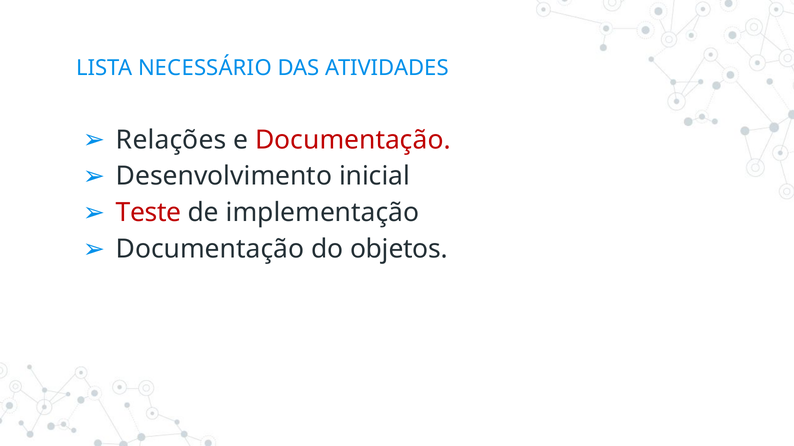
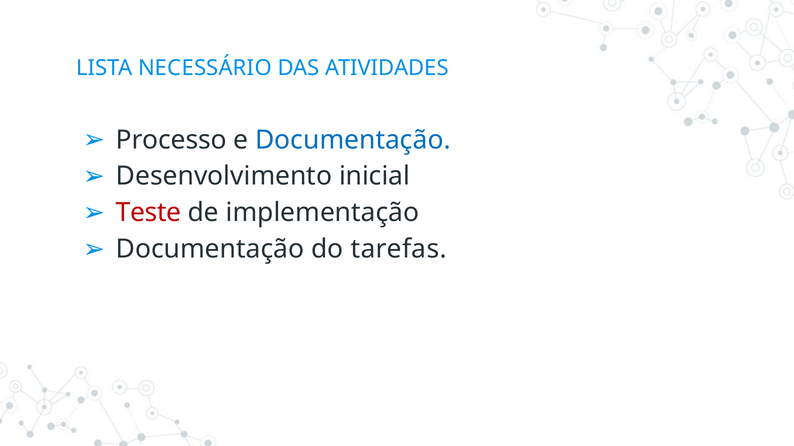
Relações: Relações -> Processo
Documentação at (353, 140) colour: red -> blue
objetos: objetos -> tarefas
